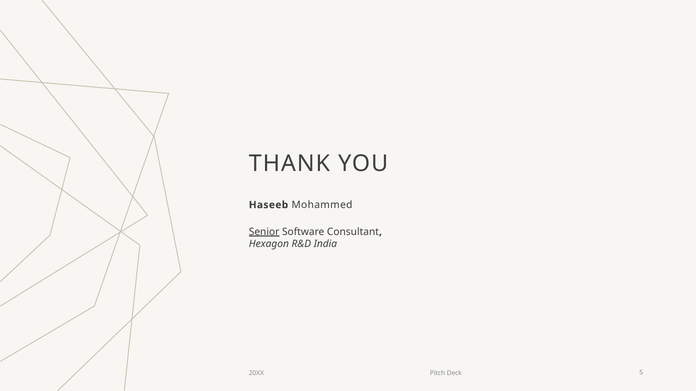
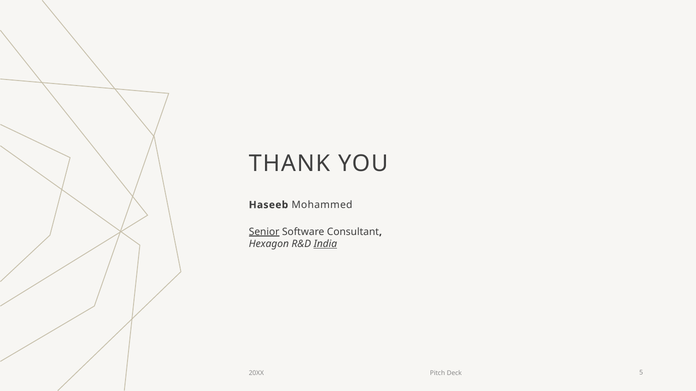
India underline: none -> present
